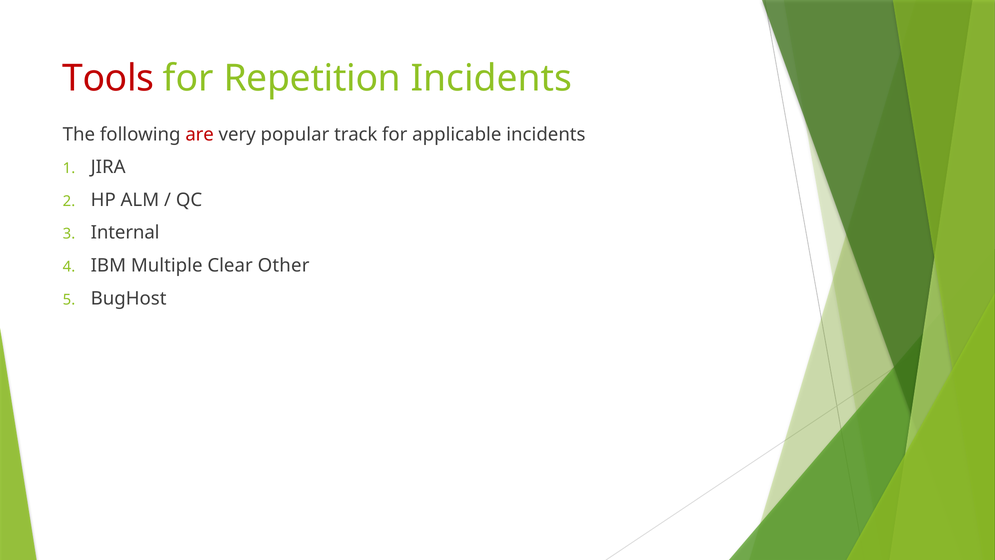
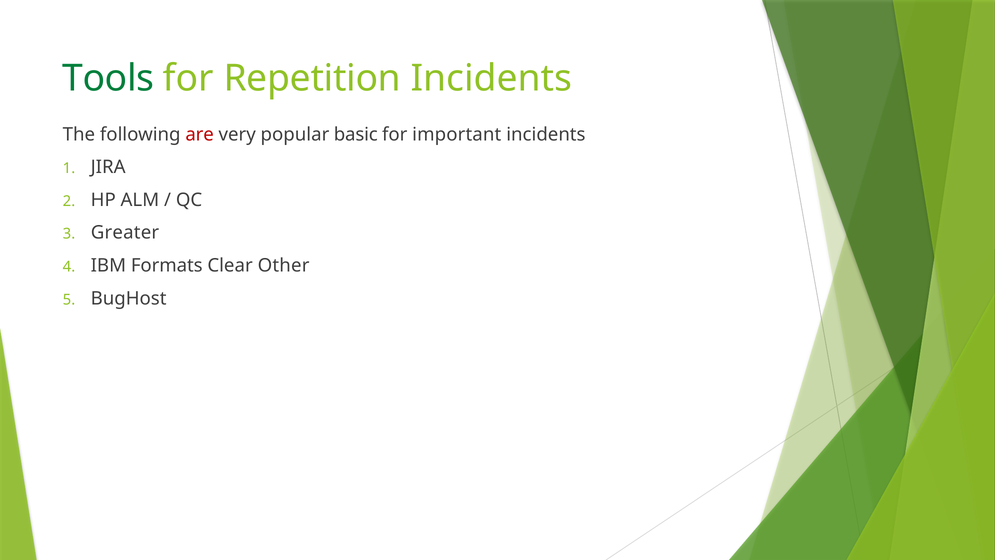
Tools colour: red -> green
track: track -> basic
applicable: applicable -> important
Internal: Internal -> Greater
Multiple: Multiple -> Formats
